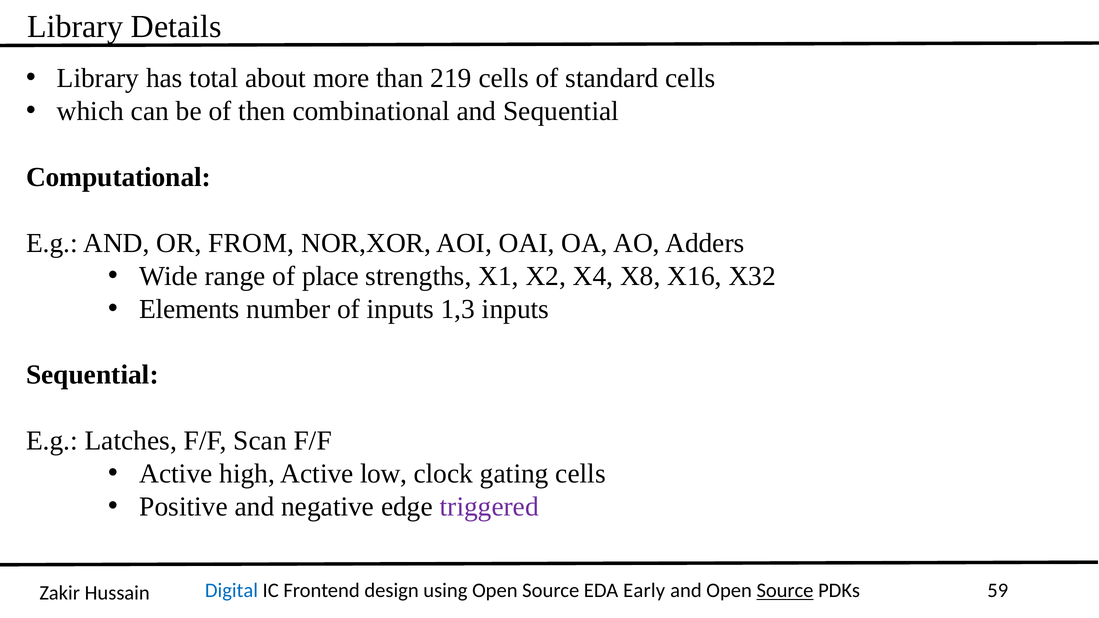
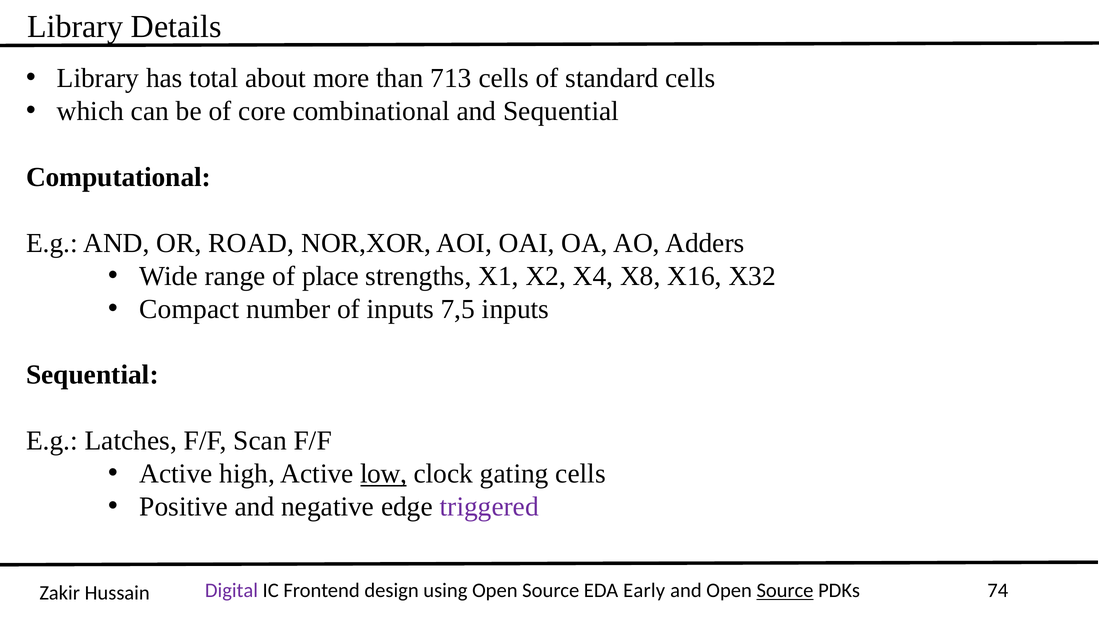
219: 219 -> 713
then: then -> core
FROM: FROM -> ROAD
Elements: Elements -> Compact
1,3: 1,3 -> 7,5
low underline: none -> present
Digital colour: blue -> purple
59: 59 -> 74
